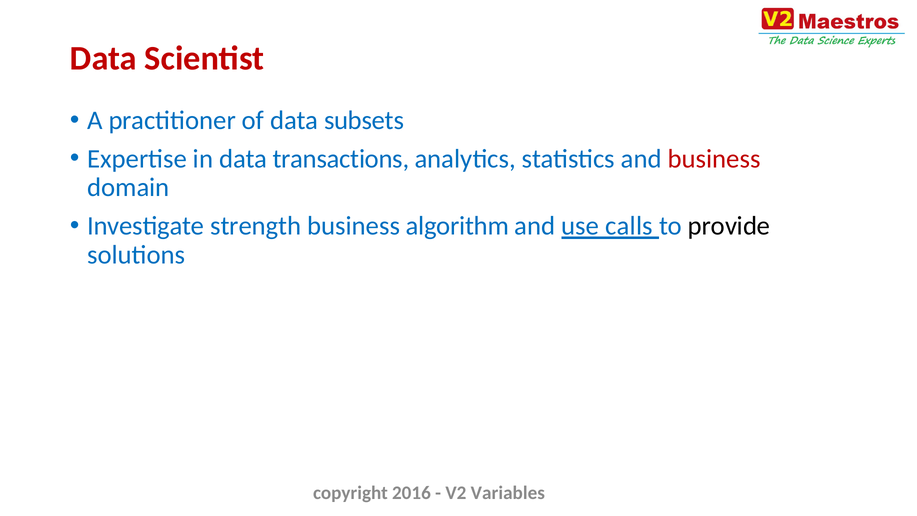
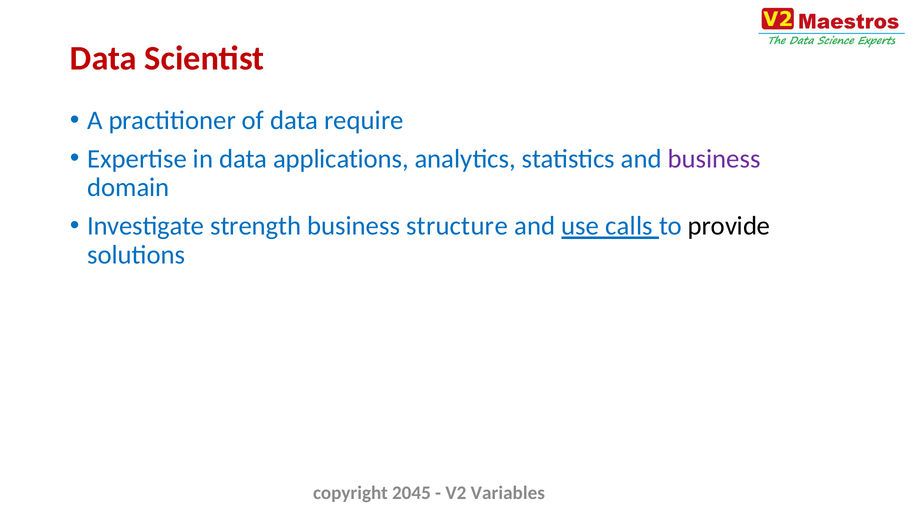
subsets: subsets -> require
transactions: transactions -> applications
business at (714, 159) colour: red -> purple
algorithm: algorithm -> structure
2016: 2016 -> 2045
